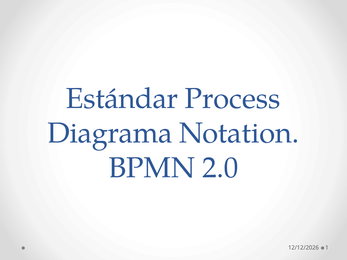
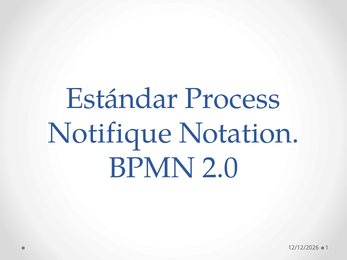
Diagrama: Diagrama -> Notifique
